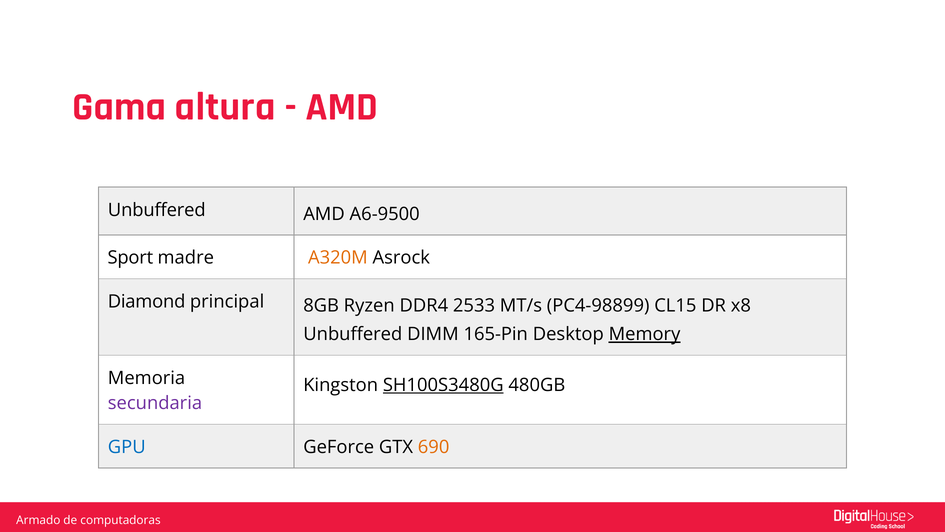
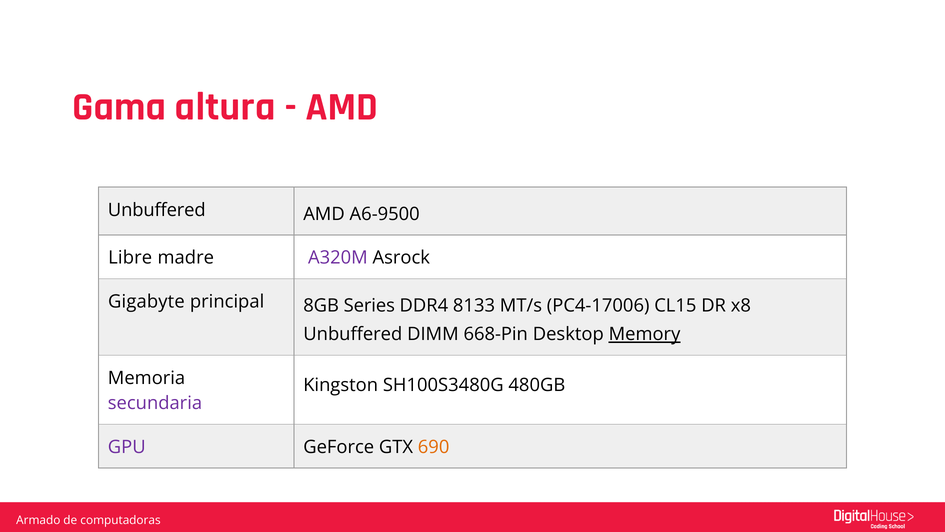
Sport: Sport -> Libre
A320M colour: orange -> purple
Diamond: Diamond -> Gigabyte
Ryzen: Ryzen -> Series
2533: 2533 -> 8133
PC4-98899: PC4-98899 -> PC4-17006
165-Pin: 165-Pin -> 668-Pin
SH100S3480G underline: present -> none
GPU colour: blue -> purple
